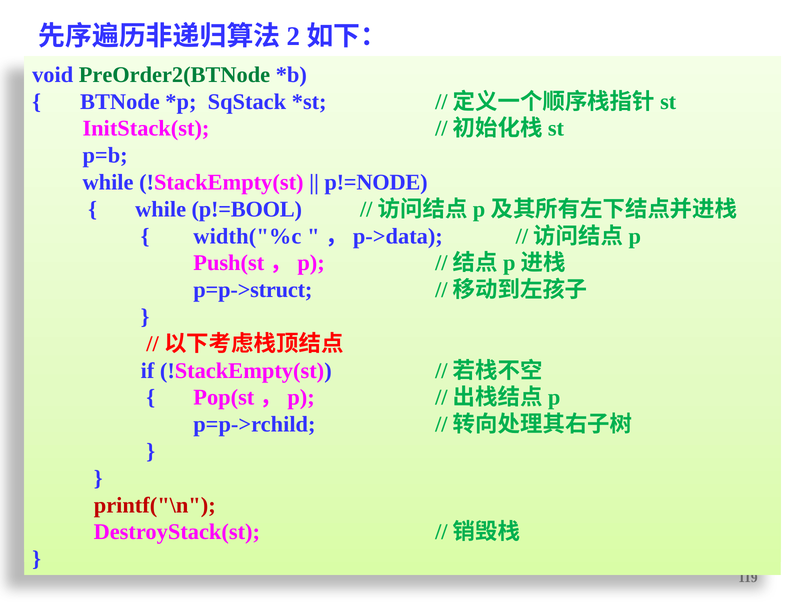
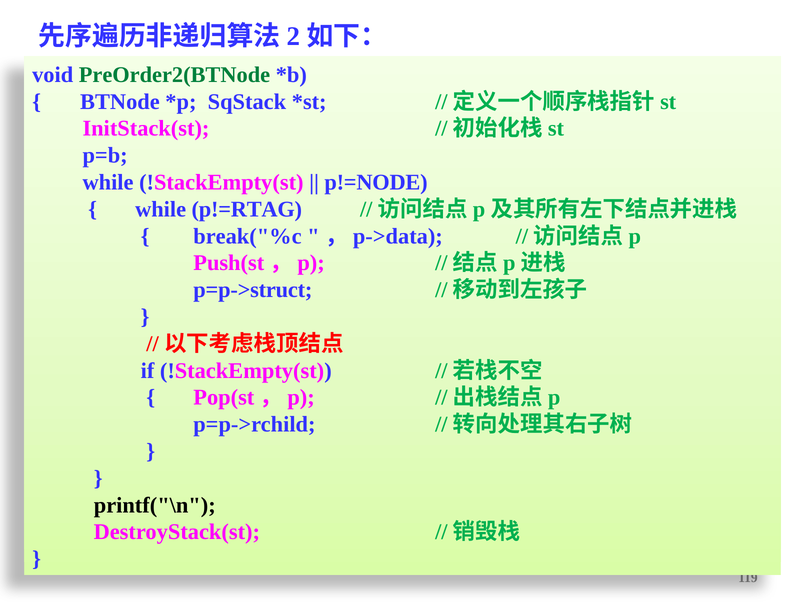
p!=BOOL: p!=BOOL -> p!=RTAG
width("%c: width("%c -> break("%c
printf("\n colour: red -> black
